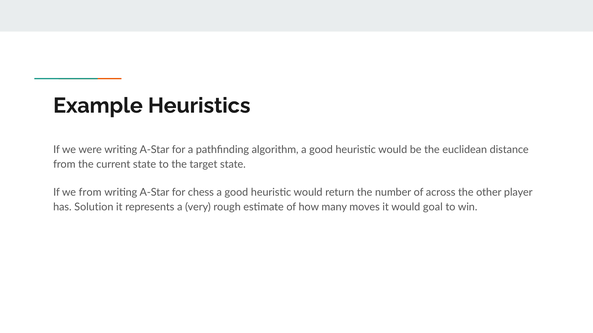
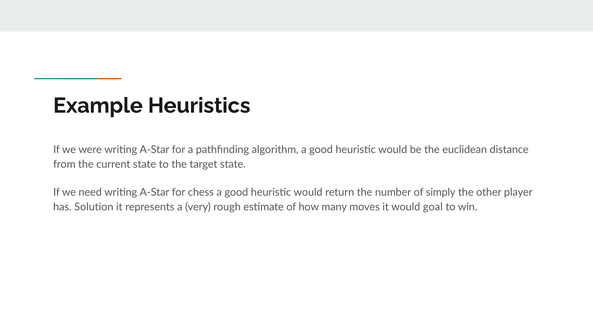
we from: from -> need
across: across -> simply
